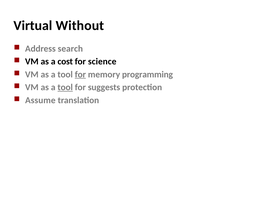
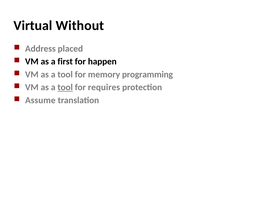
search: search -> placed
cost: cost -> first
science: science -> happen
for at (80, 74) underline: present -> none
suggests: suggests -> requires
